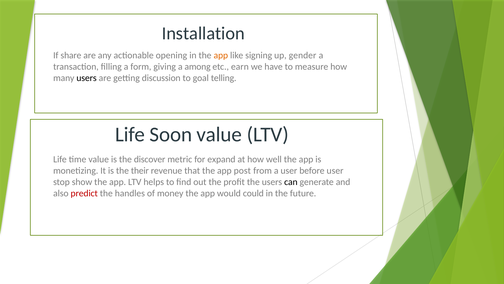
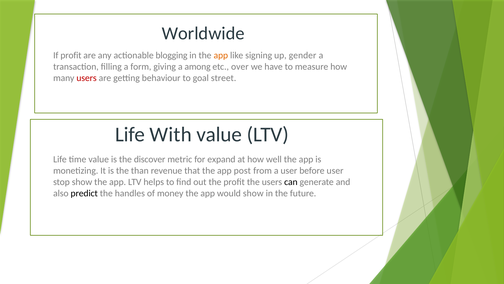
Installation: Installation -> Worldwide
If share: share -> profit
opening: opening -> blogging
earn: earn -> over
users at (87, 78) colour: black -> red
discussion: discussion -> behaviour
telling: telling -> street
Soon: Soon -> With
their: their -> than
predict colour: red -> black
would could: could -> show
